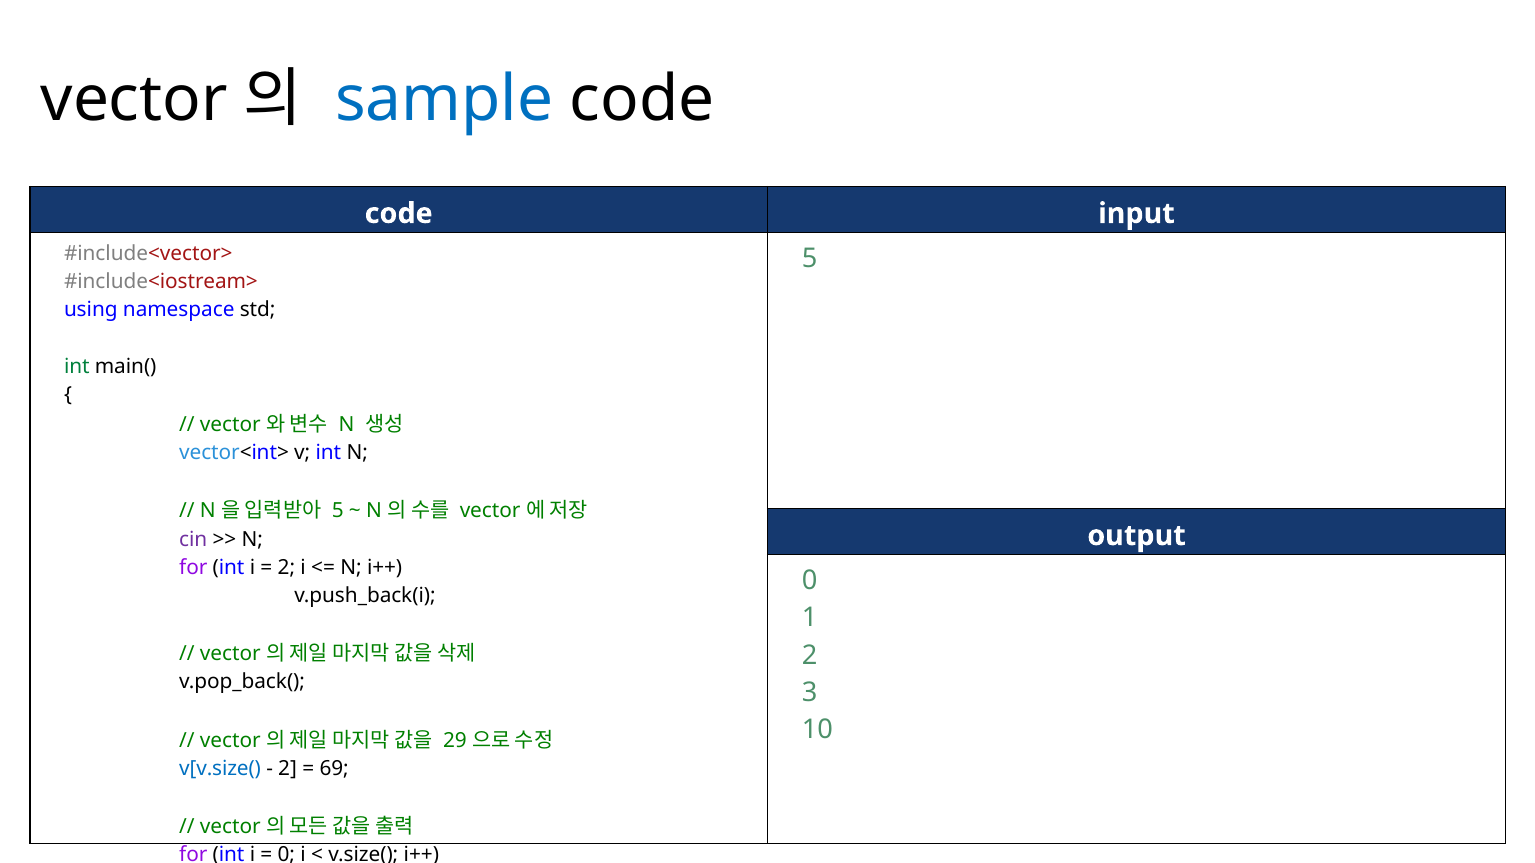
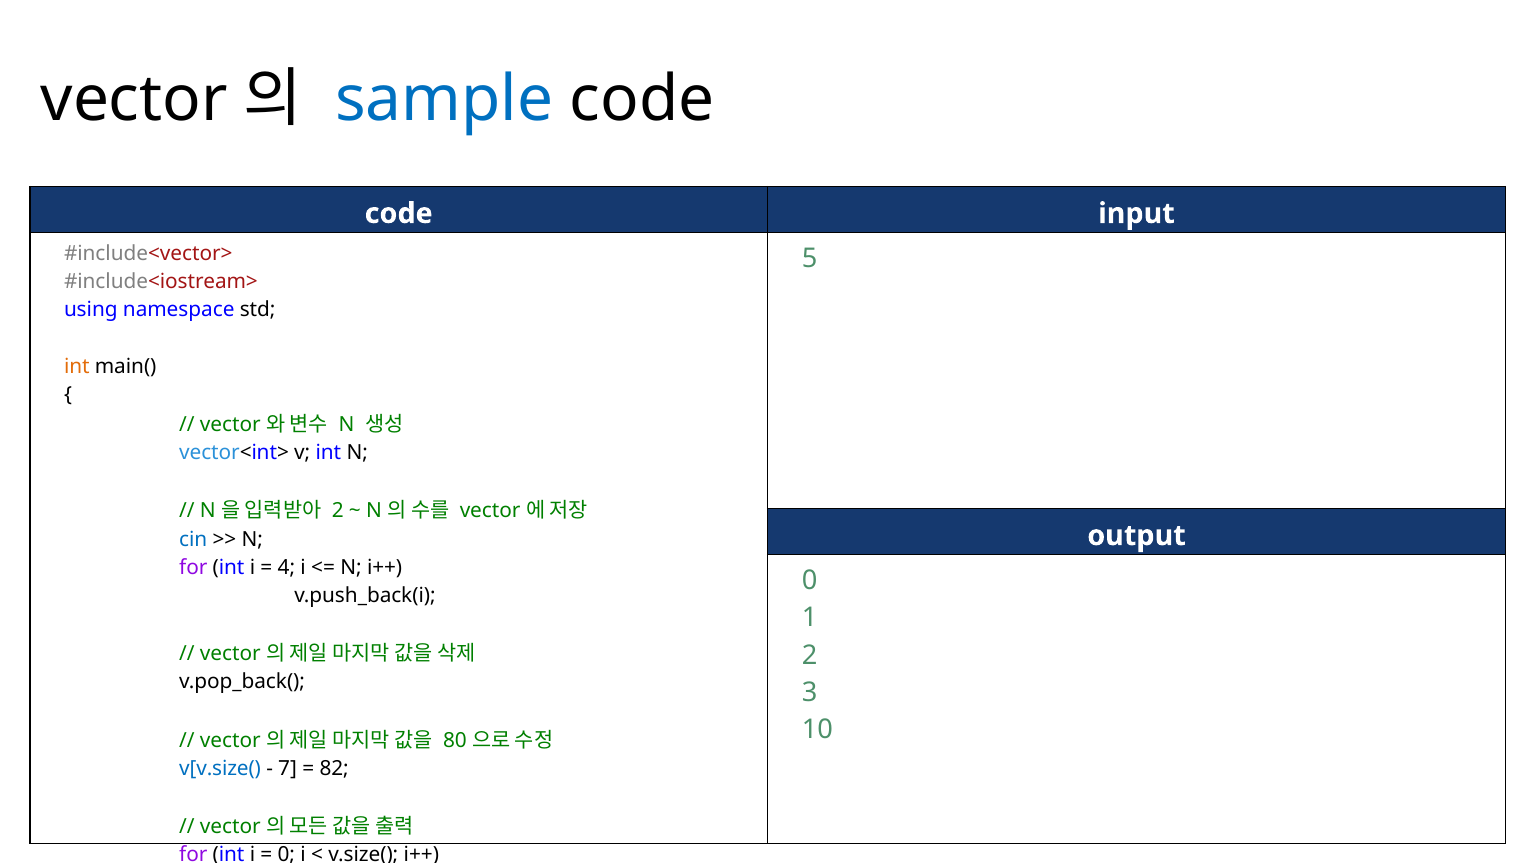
int at (77, 367) colour: green -> orange
5 at (338, 511): 5 -> 2
cin colour: purple -> blue
2 at (286, 568): 2 -> 4
29: 29 -> 80
2 at (288, 769): 2 -> 7
69: 69 -> 82
